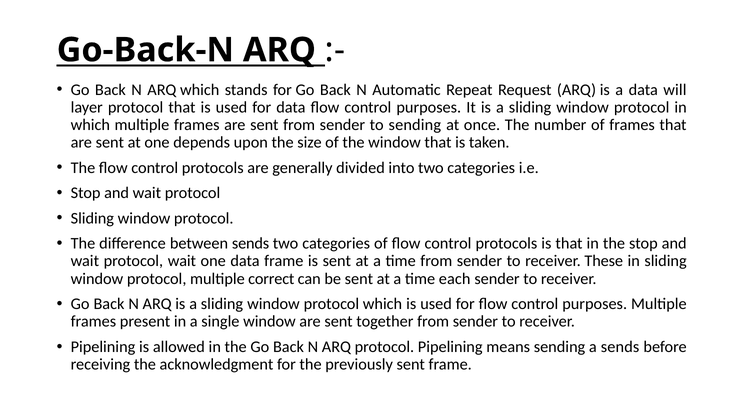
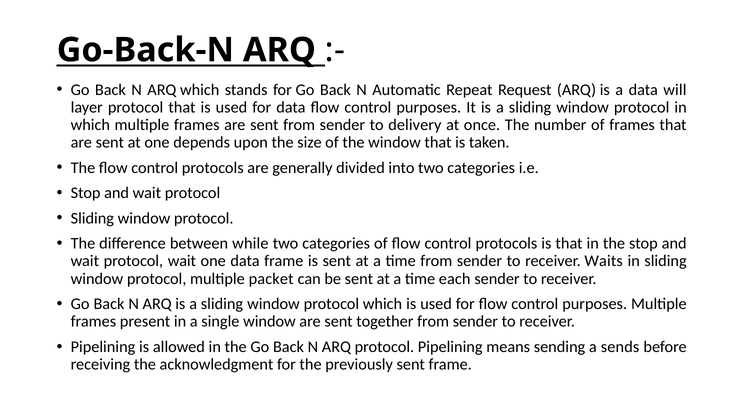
to sending: sending -> delivery
between sends: sends -> while
These: These -> Waits
correct: correct -> packet
